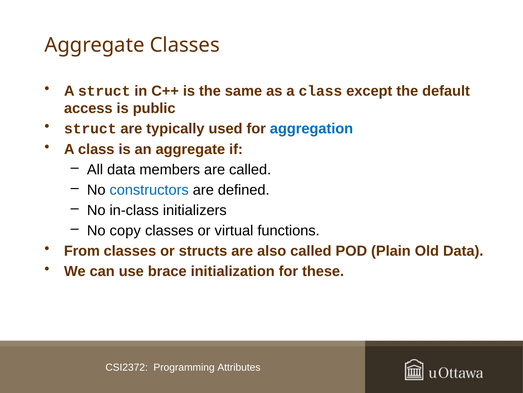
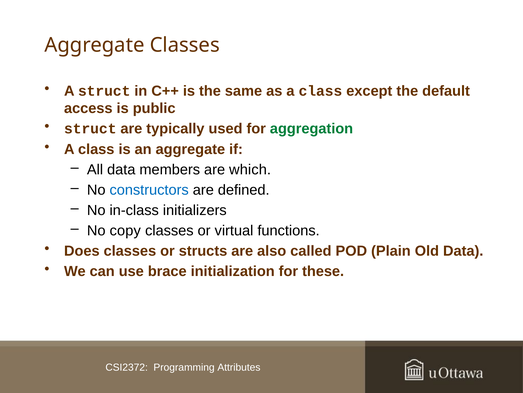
aggregation colour: blue -> green
are called: called -> which
From: From -> Does
